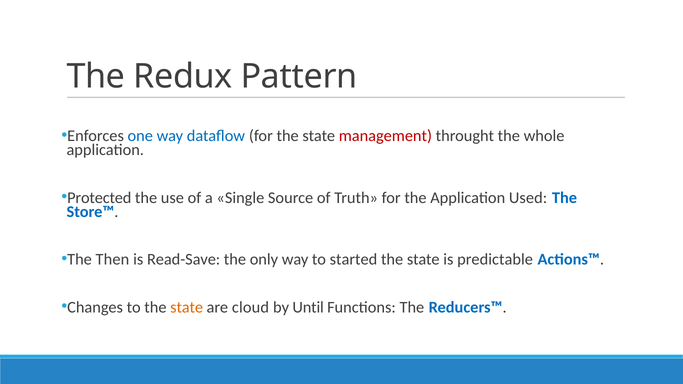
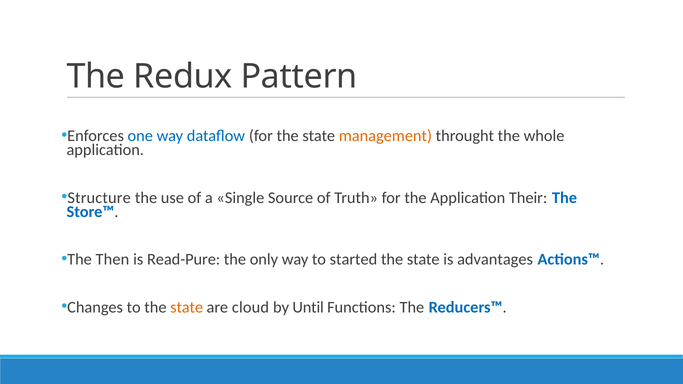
management colour: red -> orange
Protected: Protected -> Structure
Used: Used -> Their
Read-Save: Read-Save -> Read-Pure
predictable: predictable -> advantages
